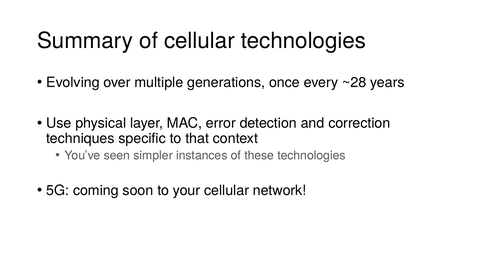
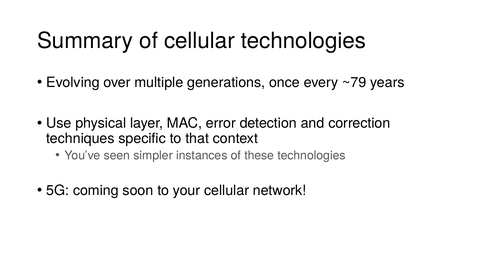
~28: ~28 -> ~79
